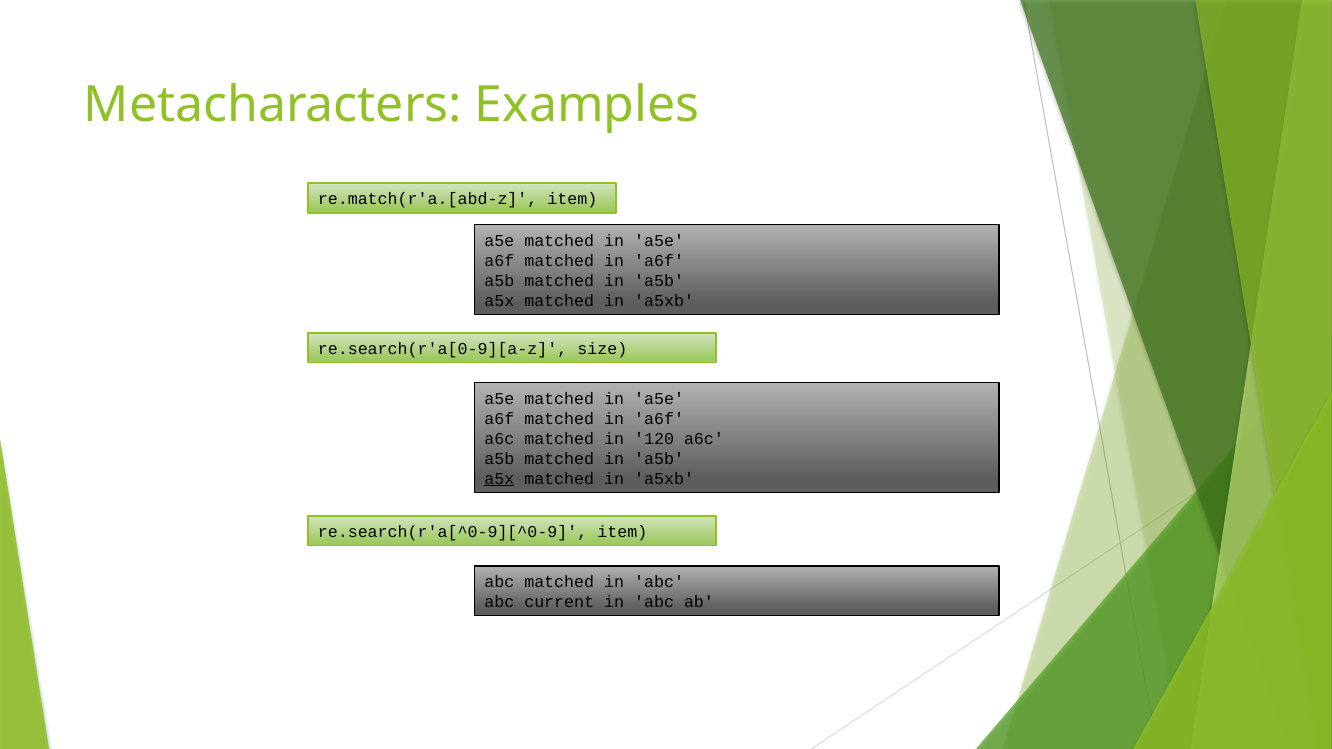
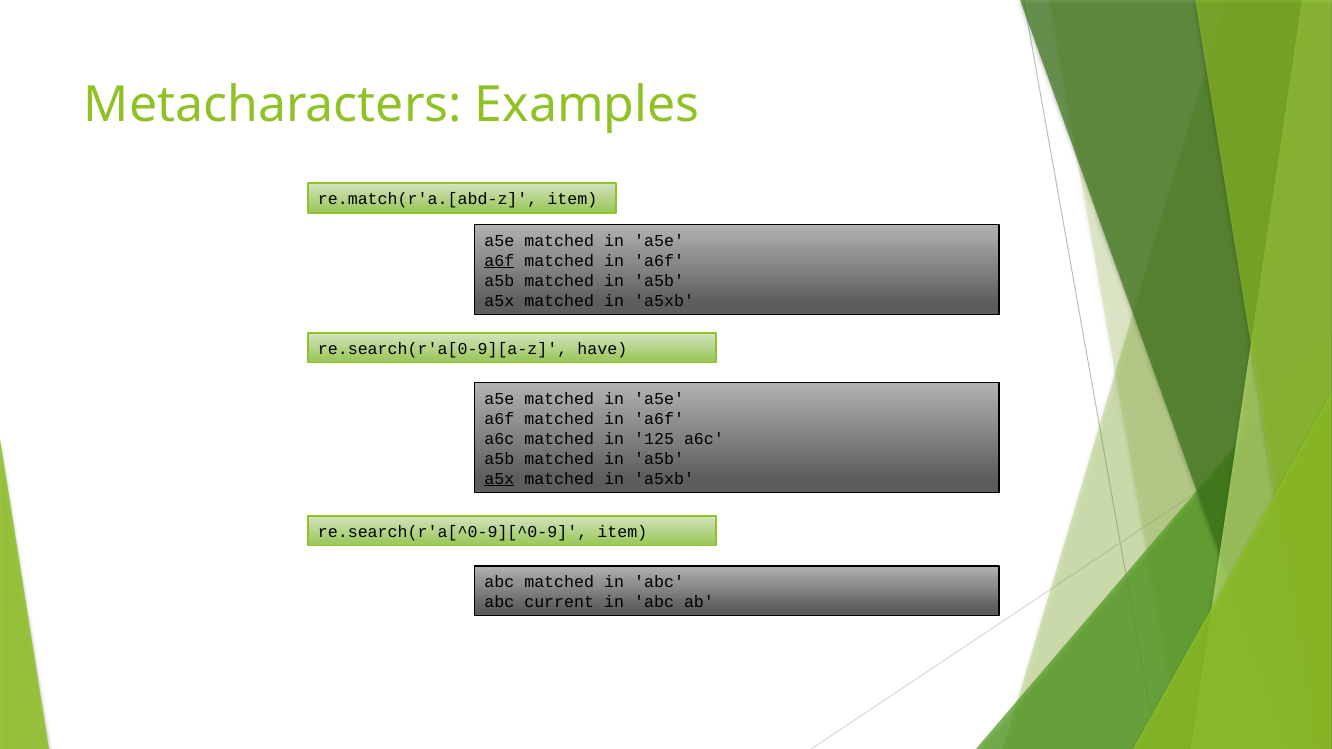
a6f at (499, 261) underline: none -> present
size: size -> have
120: 120 -> 125
